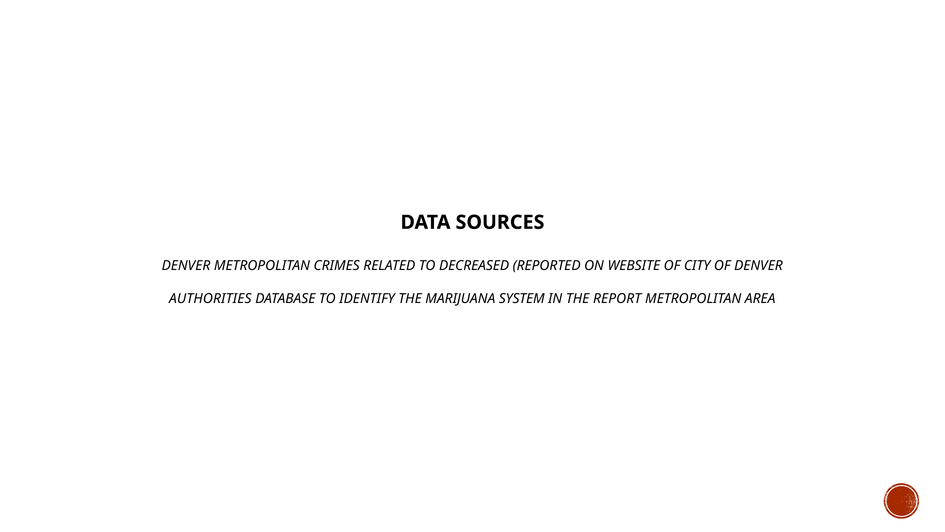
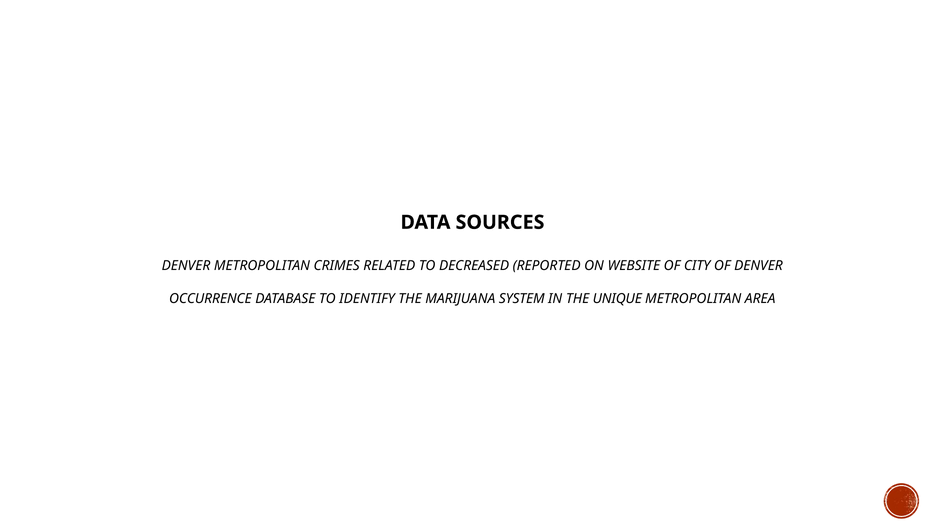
AUTHORITIES: AUTHORITIES -> OCCURRENCE
REPORT: REPORT -> UNIQUE
